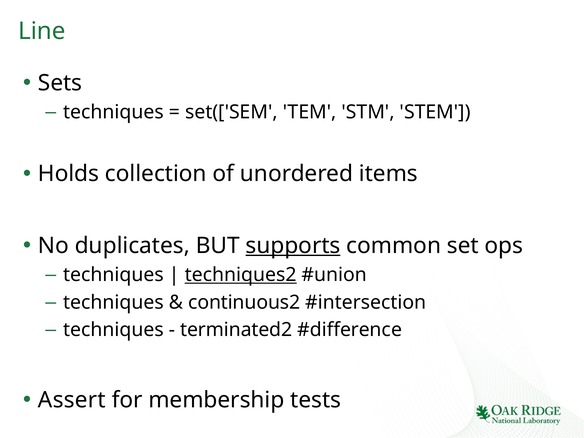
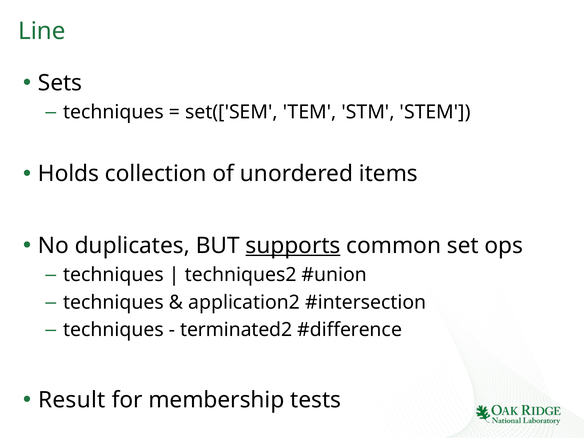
techniques2 underline: present -> none
continuous2: continuous2 -> application2
Assert: Assert -> Result
